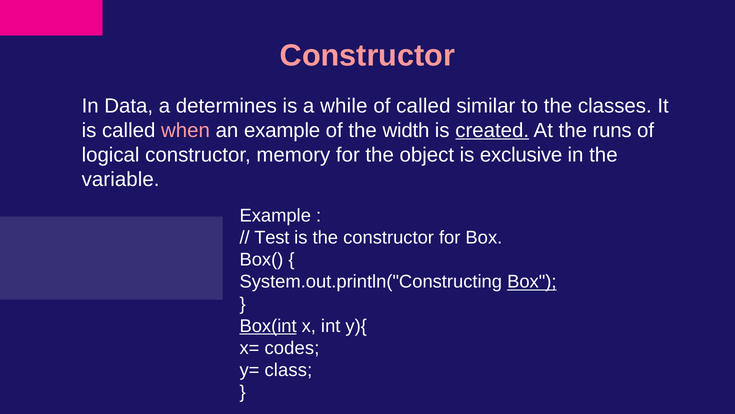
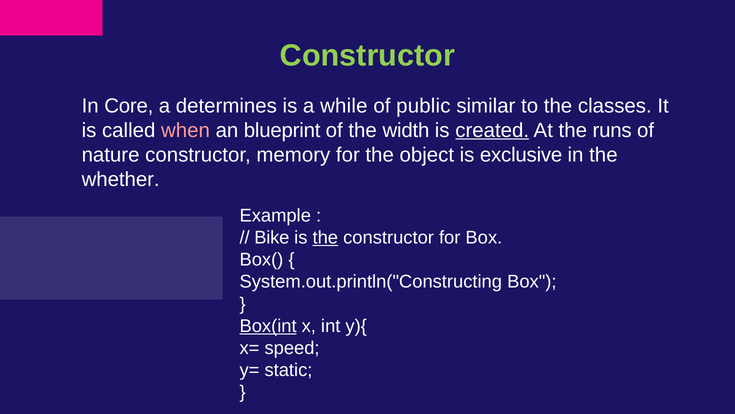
Constructor at (367, 55) colour: pink -> light green
Data: Data -> Core
of called: called -> public
an example: example -> blueprint
logical: logical -> nature
variable: variable -> whether
Test: Test -> Bike
the at (325, 237) underline: none -> present
Box at (532, 282) underline: present -> none
codes: codes -> speed
class: class -> static
